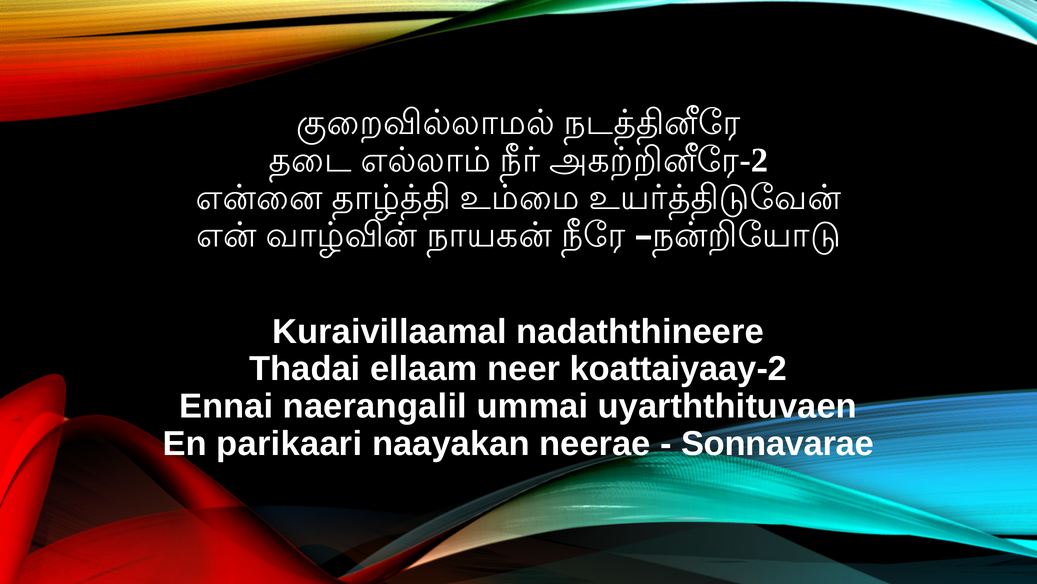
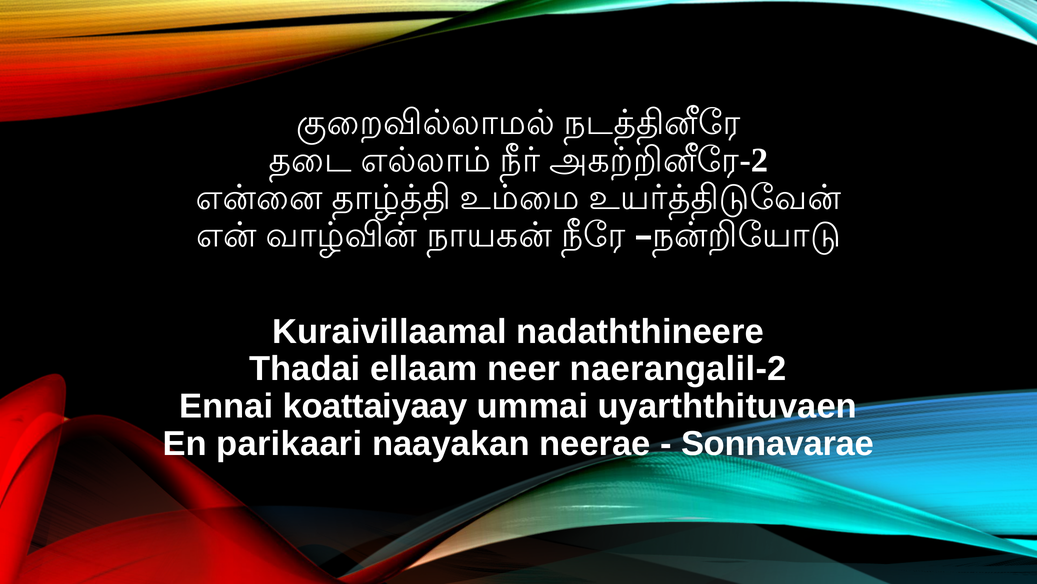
koattaiyaay-2: koattaiyaay-2 -> naerangalil-2
naerangalil: naerangalil -> koattaiyaay
